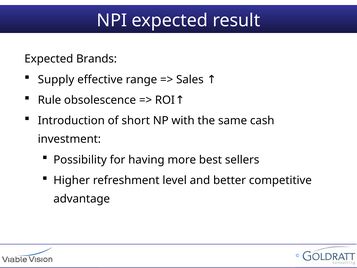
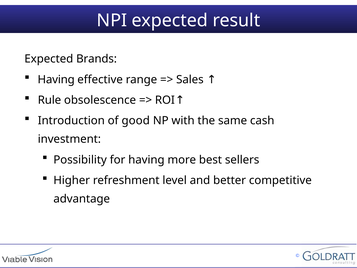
Supply at (56, 79): Supply -> Having
short: short -> good
